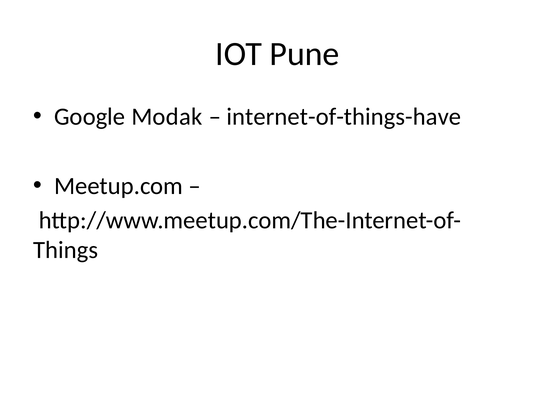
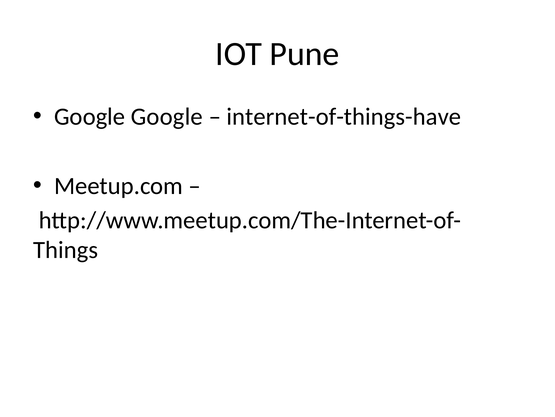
Google Modak: Modak -> Google
